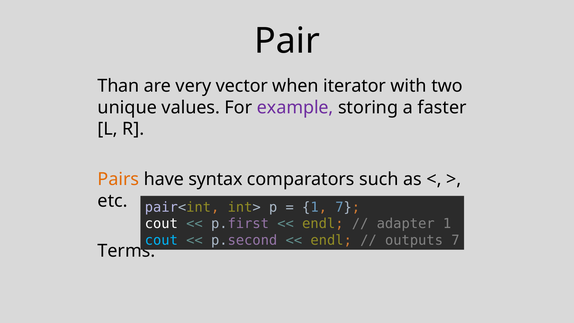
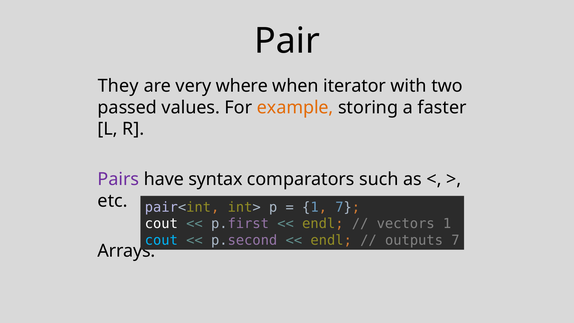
Than: Than -> They
vector: vector -> where
unique: unique -> passed
example colour: purple -> orange
Pairs colour: orange -> purple
adapter: adapter -> vectors
Terms: Terms -> Arrays
